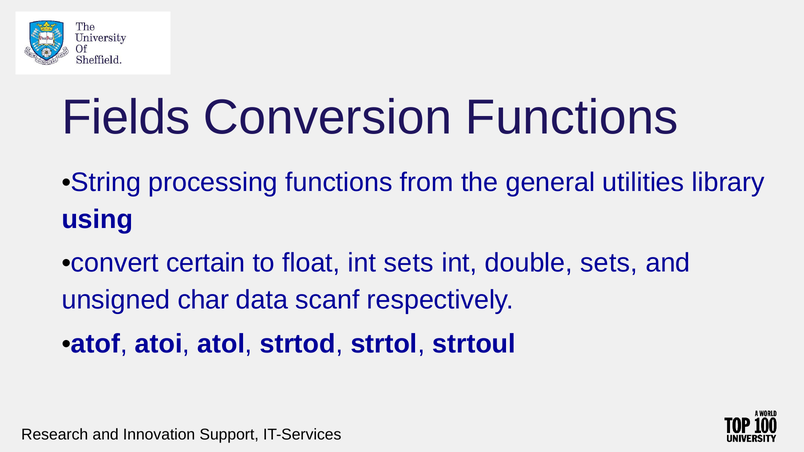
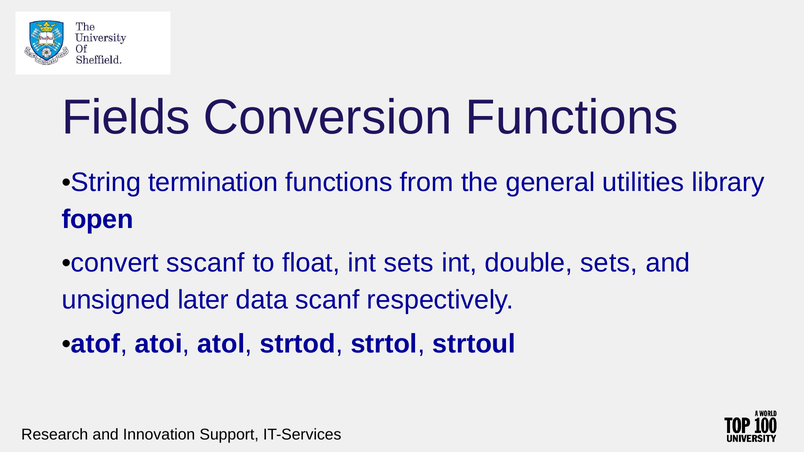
processing: processing -> termination
using: using -> fopen
certain: certain -> sscanf
char: char -> later
